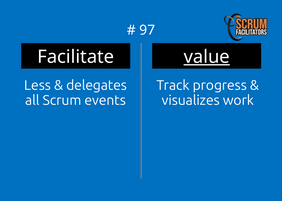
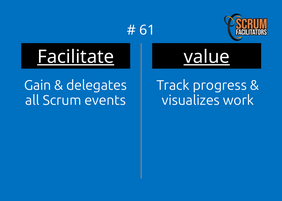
97: 97 -> 61
Facilitate underline: none -> present
Less: Less -> Gain
